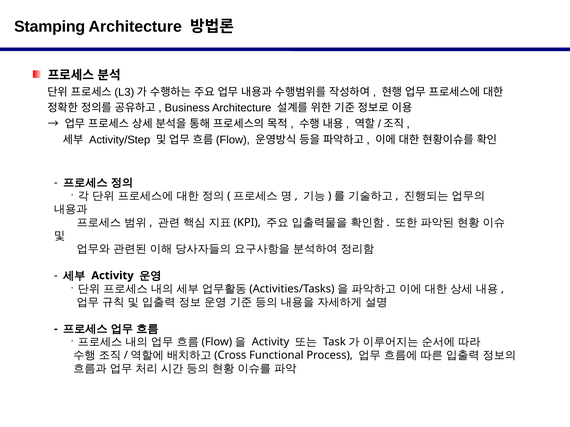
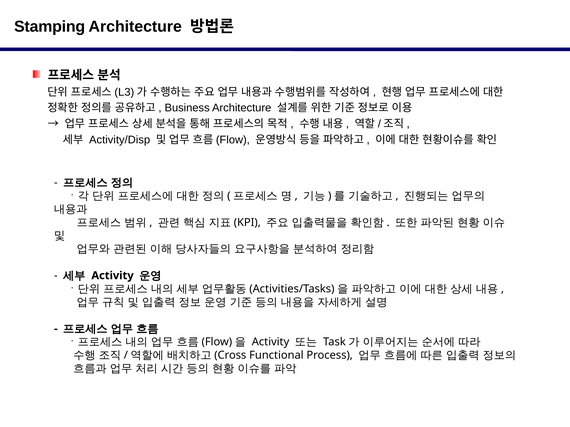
Activity/Step: Activity/Step -> Activity/Disp
